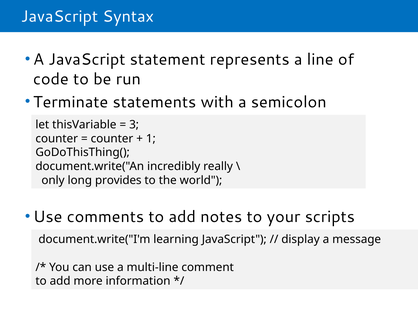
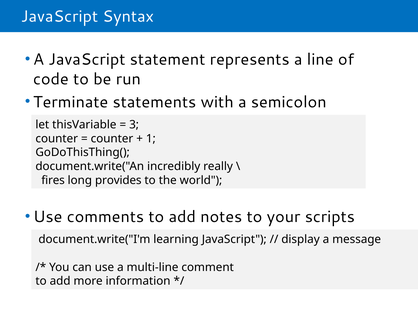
only: only -> fires
